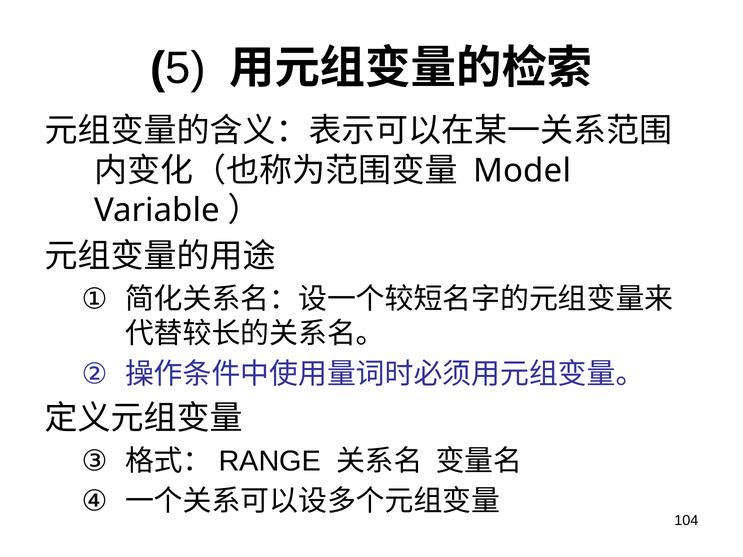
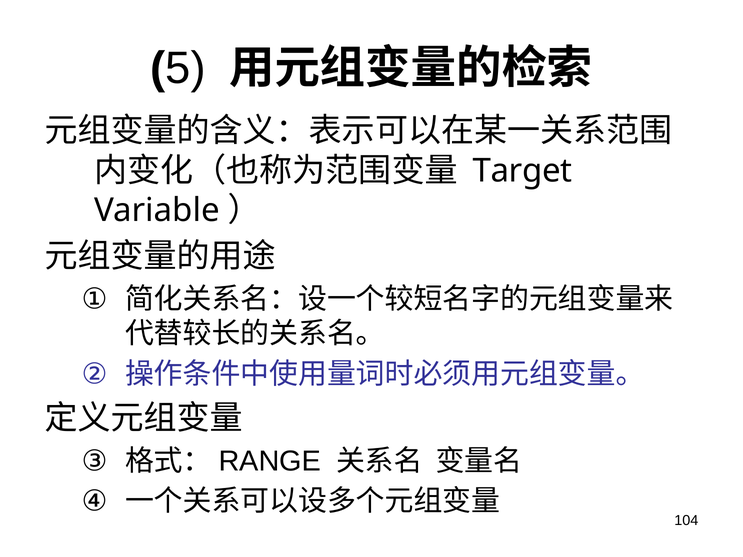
Model: Model -> Target
